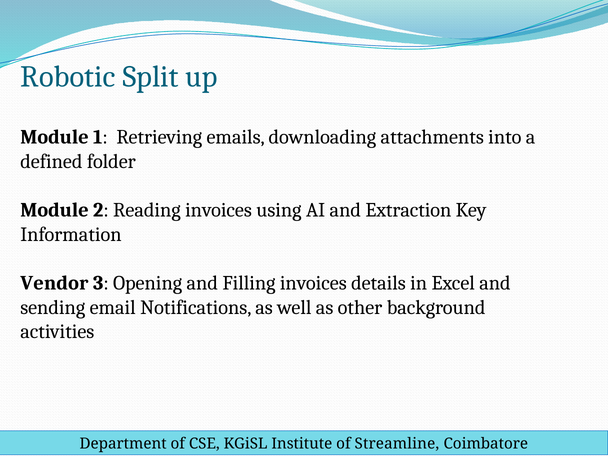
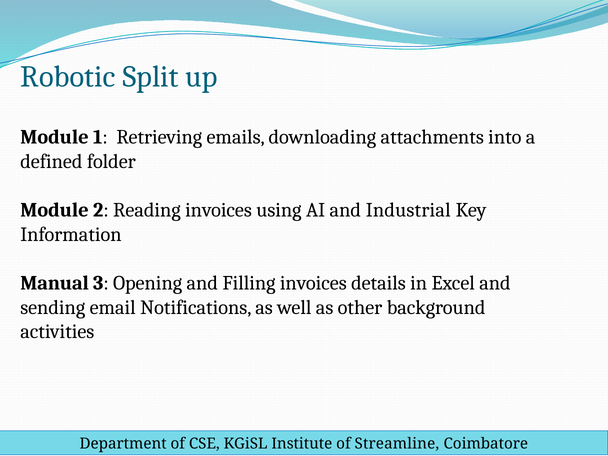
Extraction: Extraction -> Industrial
Vendor: Vendor -> Manual
